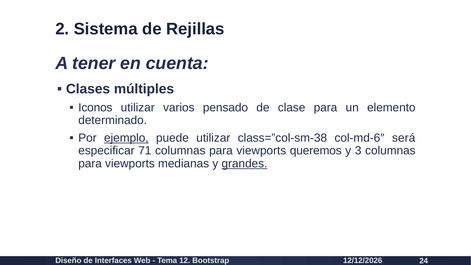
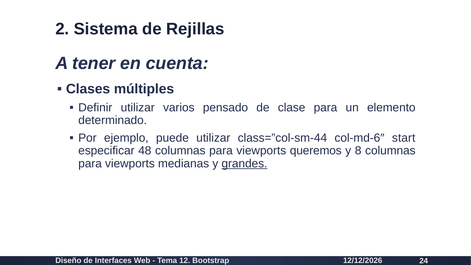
Iconos: Iconos -> Definir
ejemplo underline: present -> none
class=”col-sm-38: class=”col-sm-38 -> class=”col-sm-44
será: será -> start
71: 71 -> 48
3: 3 -> 8
